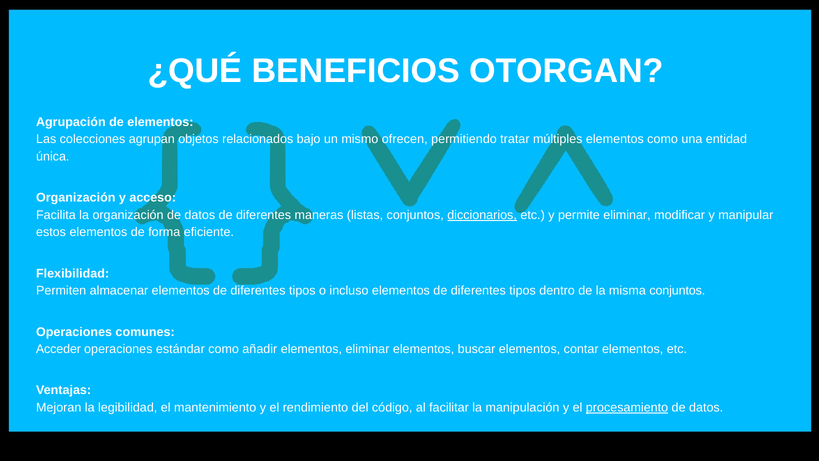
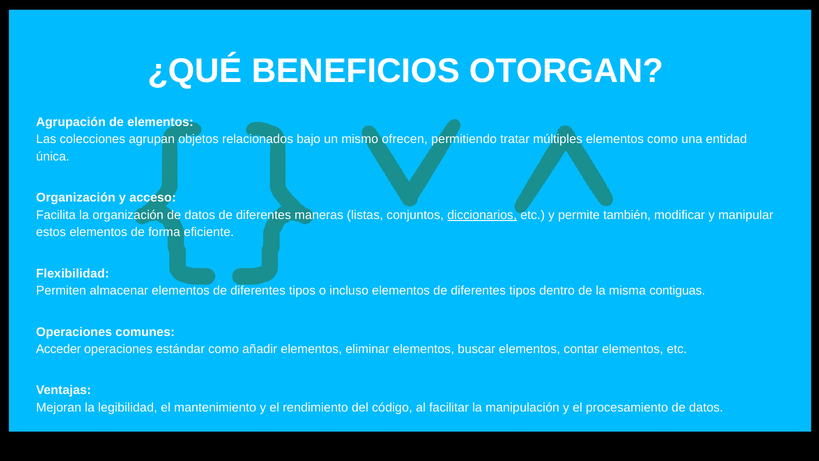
permite eliminar: eliminar -> también
misma conjuntos: conjuntos -> contiguas
procesamiento underline: present -> none
